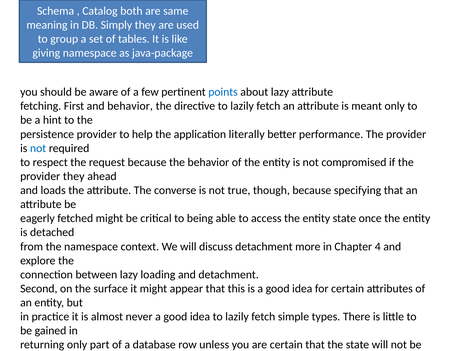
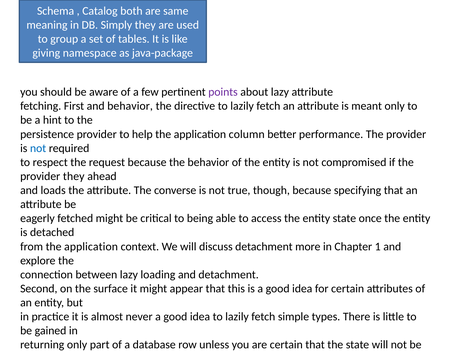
points colour: blue -> purple
literally: literally -> column
from the namespace: namespace -> application
4: 4 -> 1
